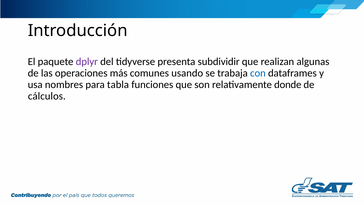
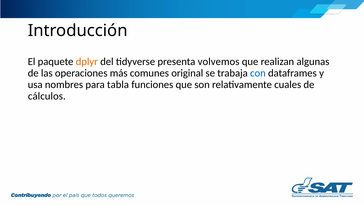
dplyr colour: purple -> orange
subdividir: subdividir -> volvemos
usando: usando -> original
donde: donde -> cuales
